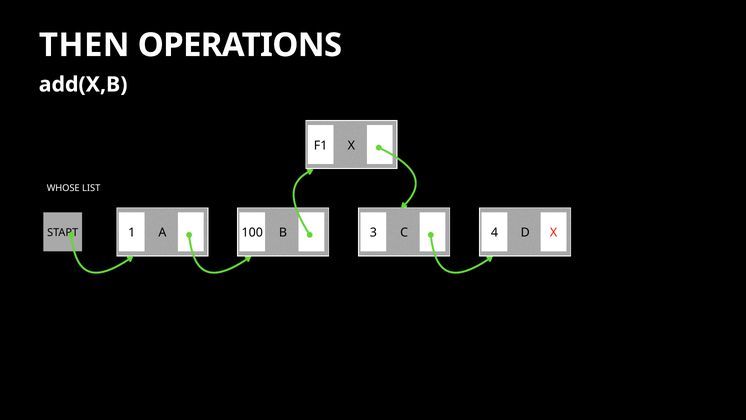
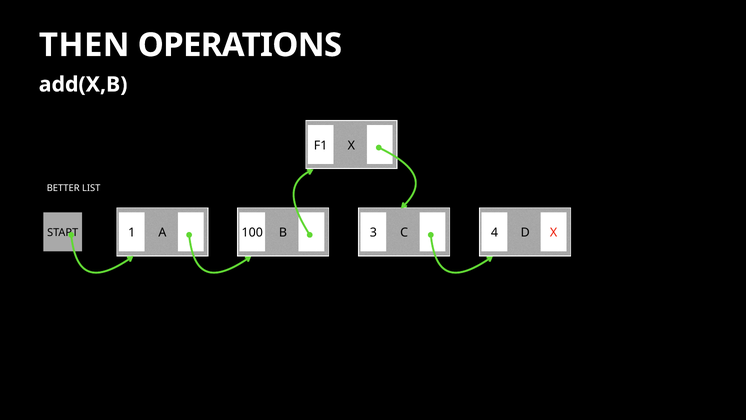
WHOSE: WHOSE -> BETTER
